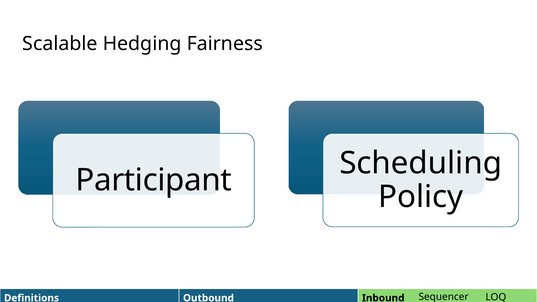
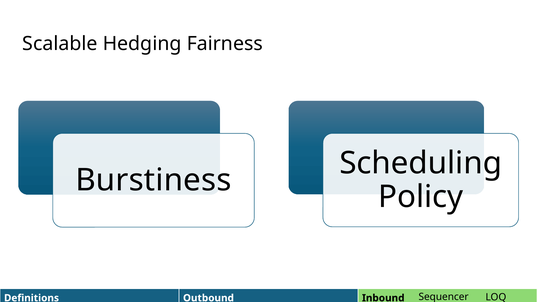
Participant: Participant -> Burstiness
